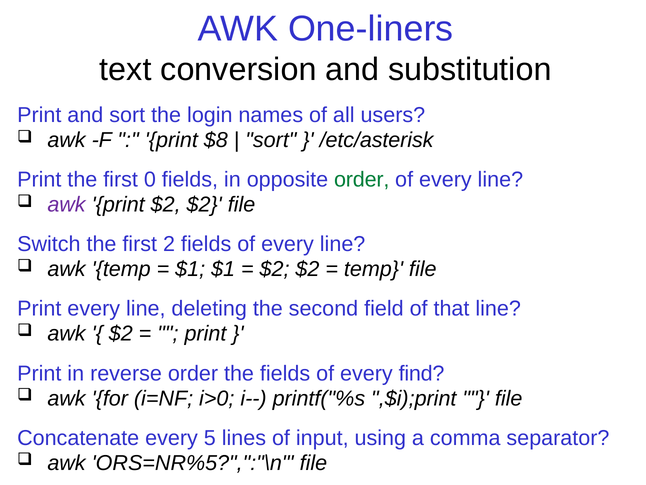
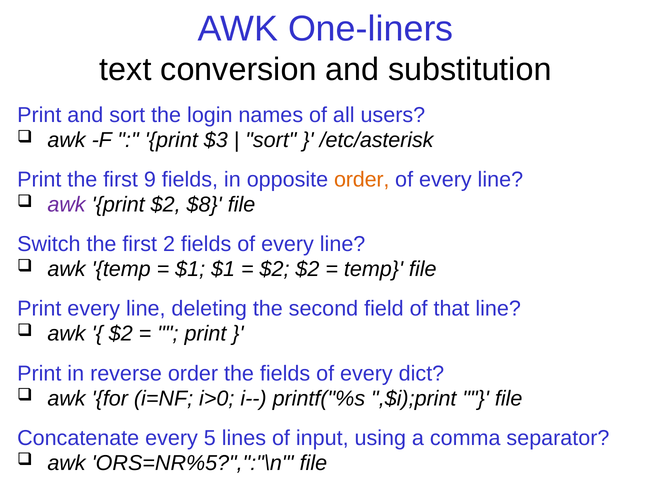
$8: $8 -> $3
0: 0 -> 9
order at (362, 179) colour: green -> orange
print $2 $2: $2 -> $8
find: find -> dict
